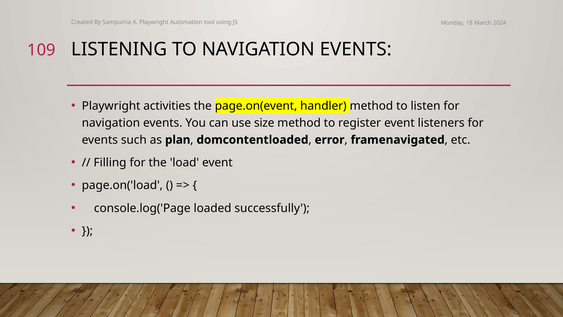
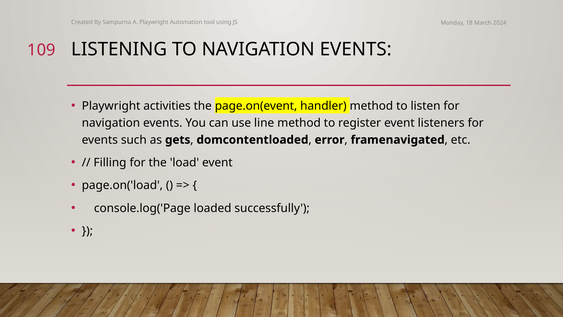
size: size -> line
plan: plan -> gets
